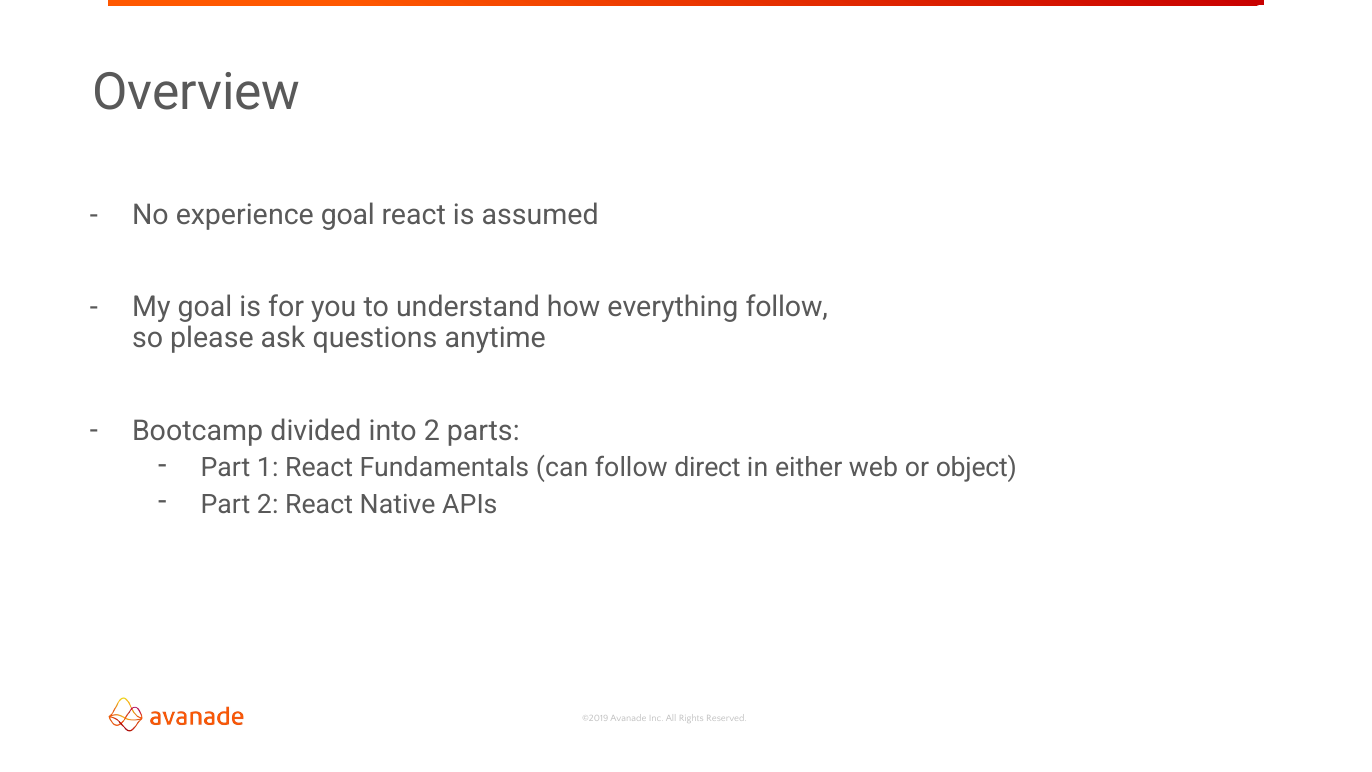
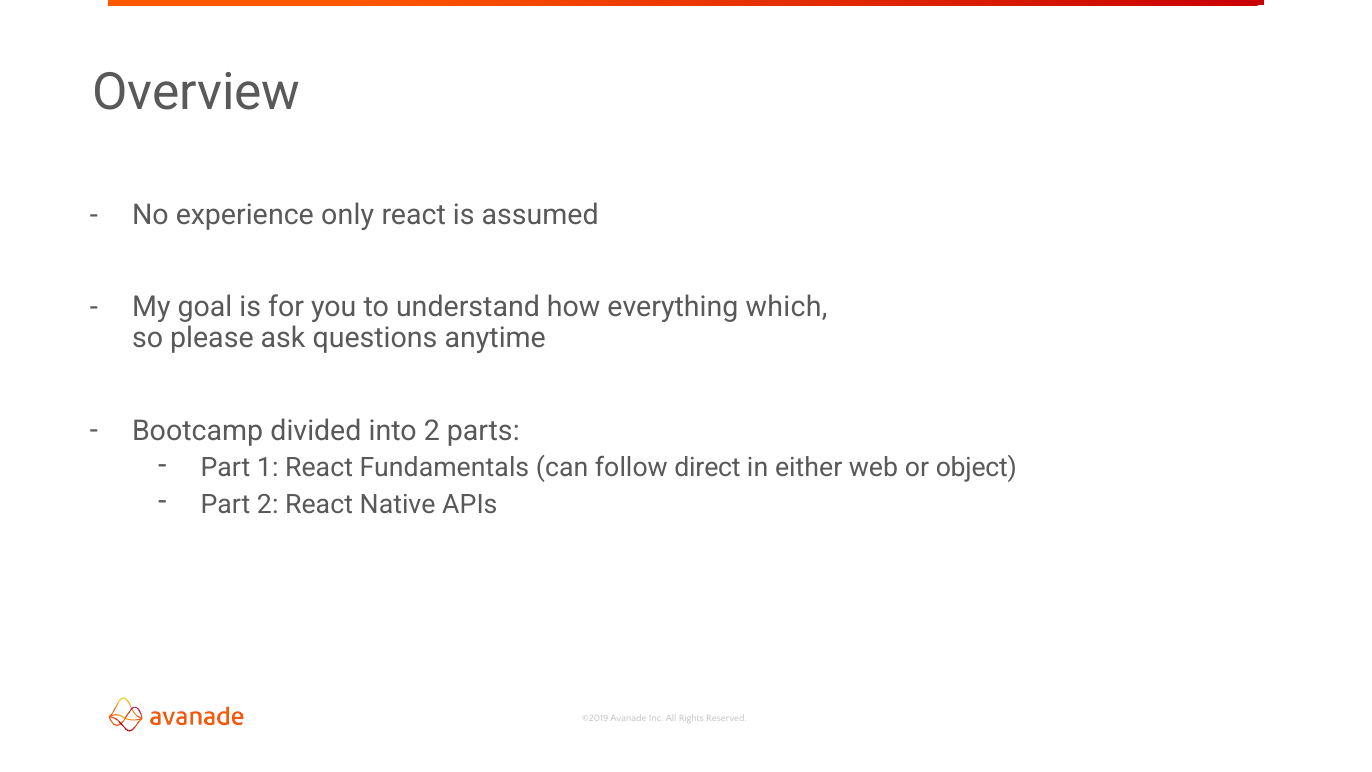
experience goal: goal -> only
everything follow: follow -> which
